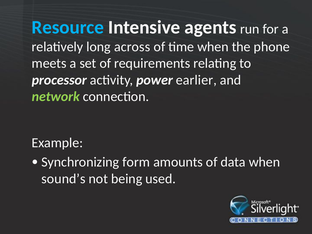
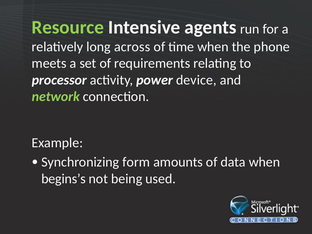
Resource colour: light blue -> light green
earlier: earlier -> device
sound’s: sound’s -> begins’s
